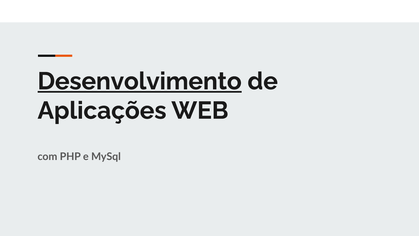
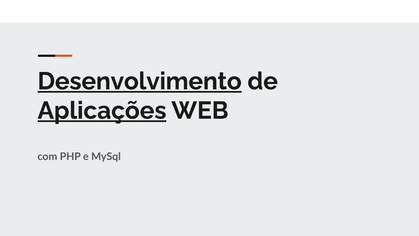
Aplicações underline: none -> present
